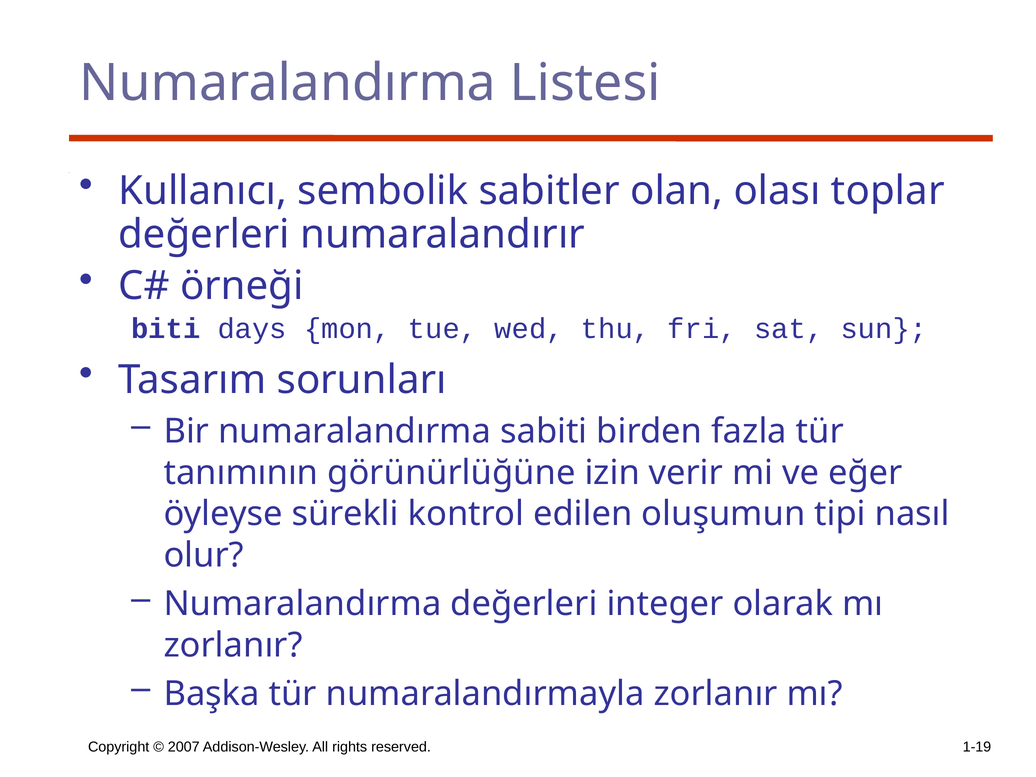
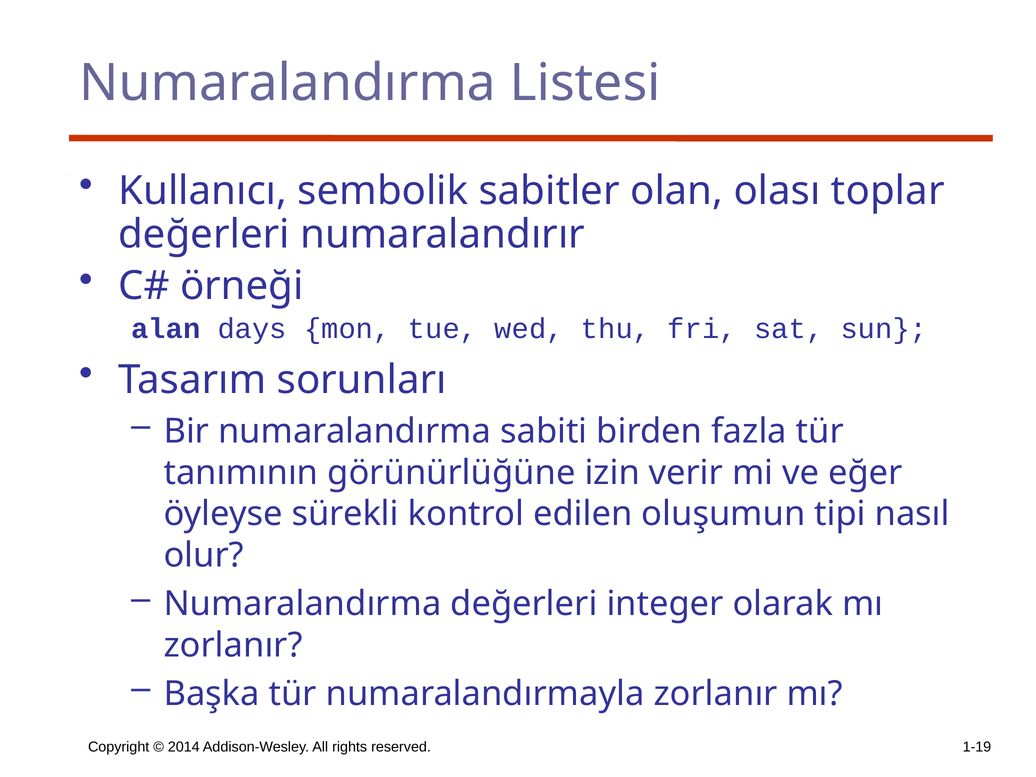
biti: biti -> alan
2007: 2007 -> 2014
